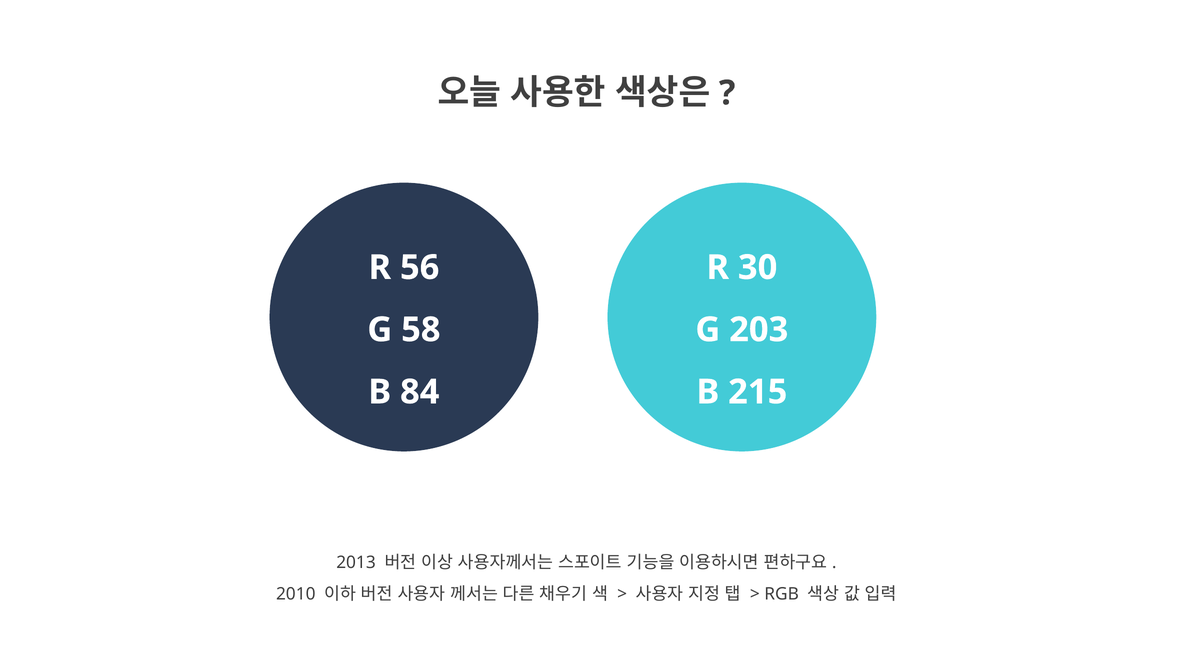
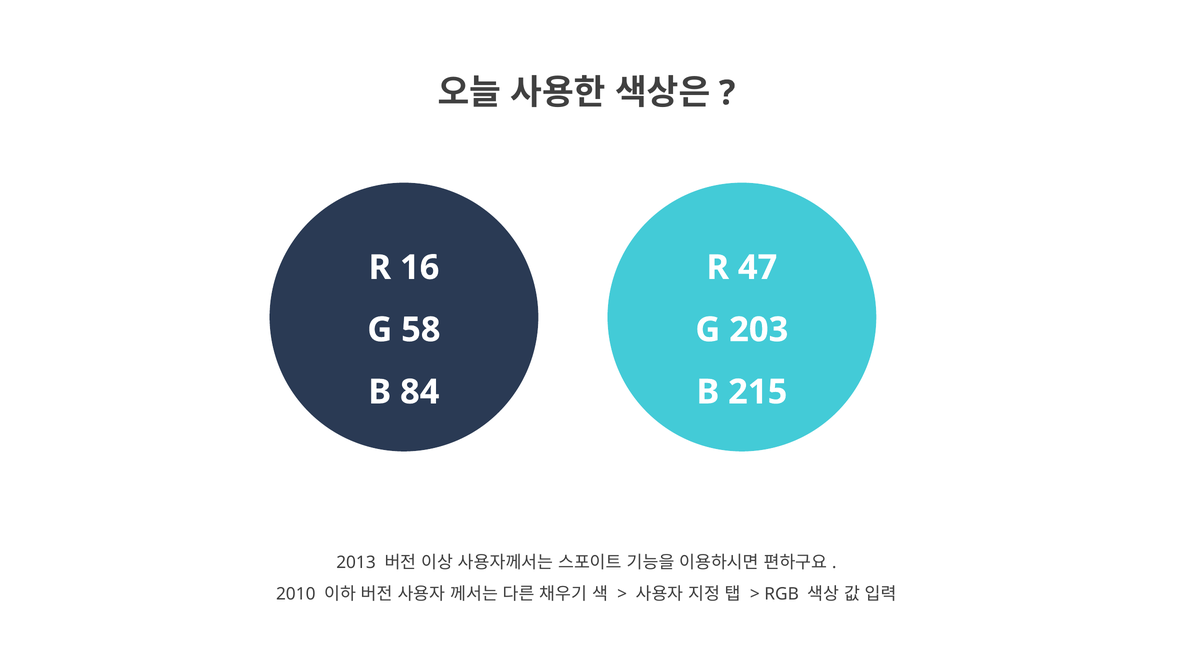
56: 56 -> 16
30: 30 -> 47
